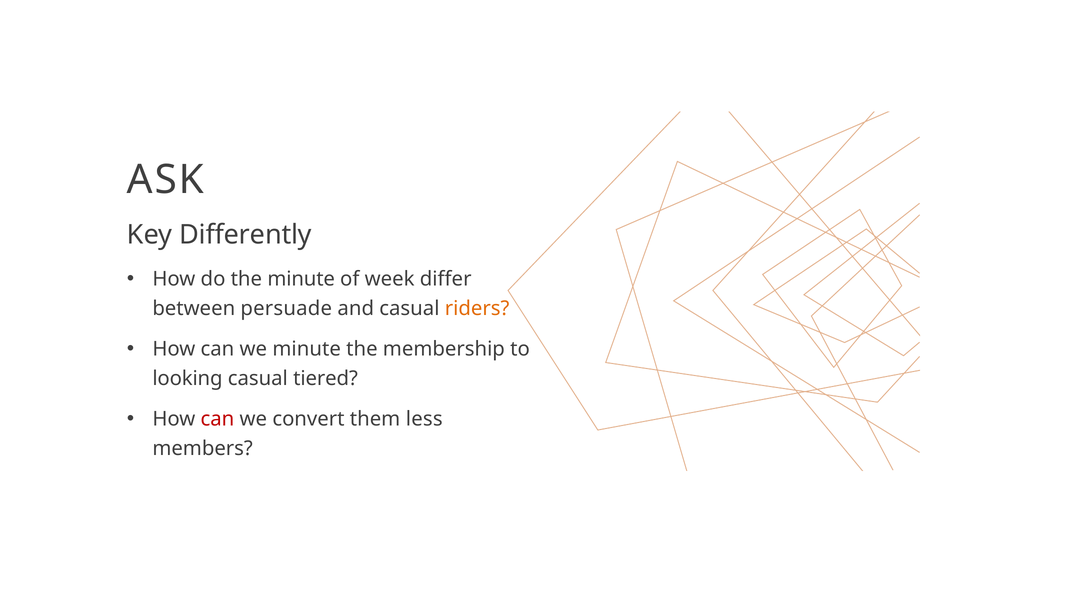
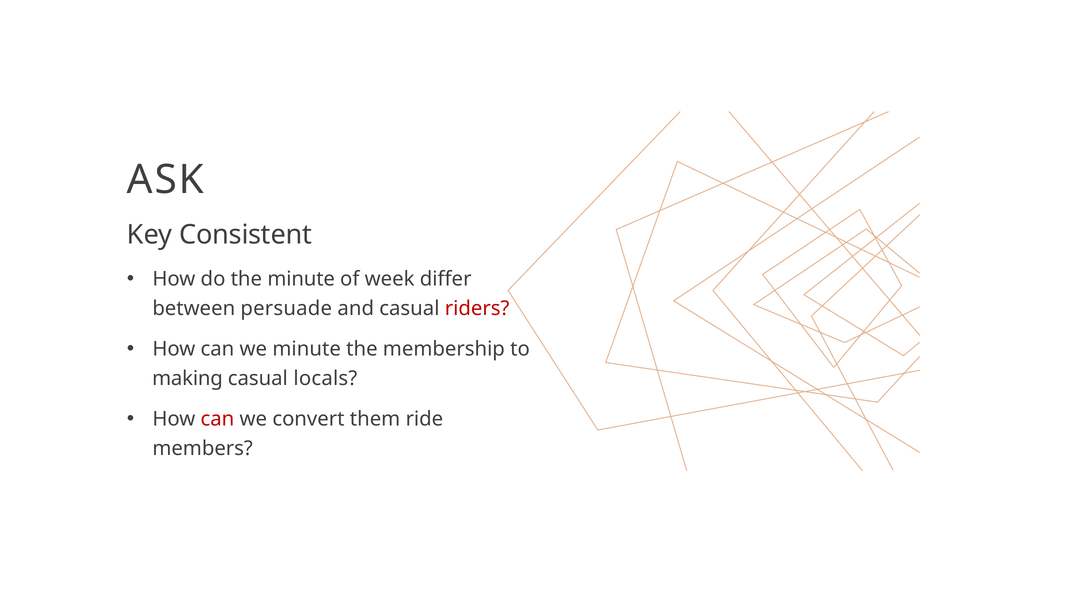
Differently: Differently -> Consistent
riders colour: orange -> red
looking: looking -> making
tiered: tiered -> locals
less: less -> ride
